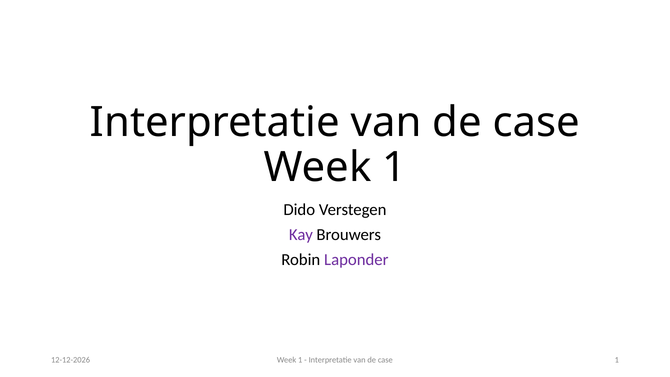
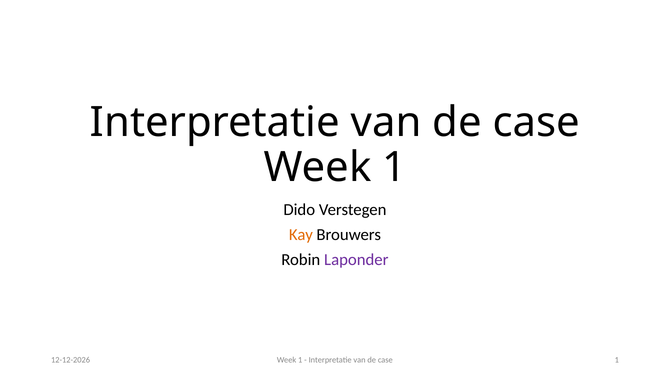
Kay colour: purple -> orange
